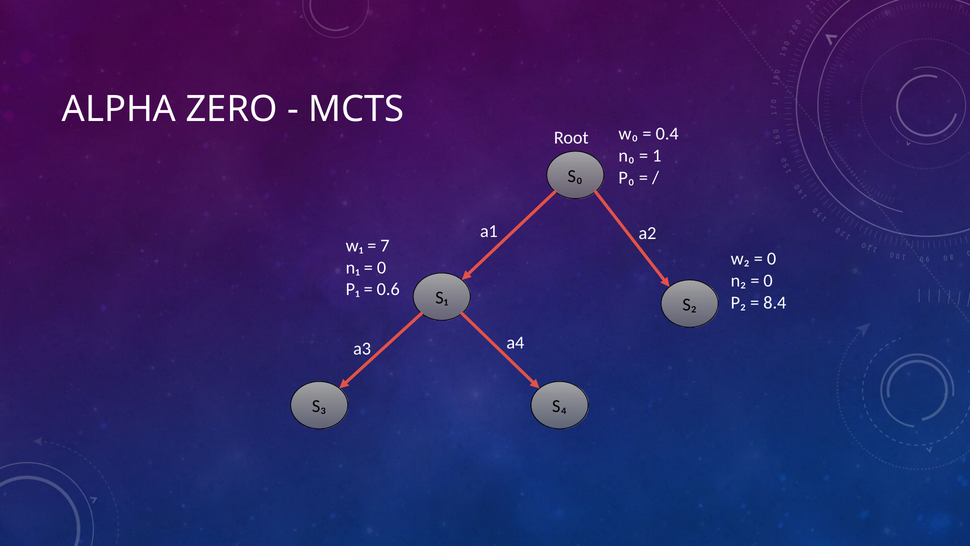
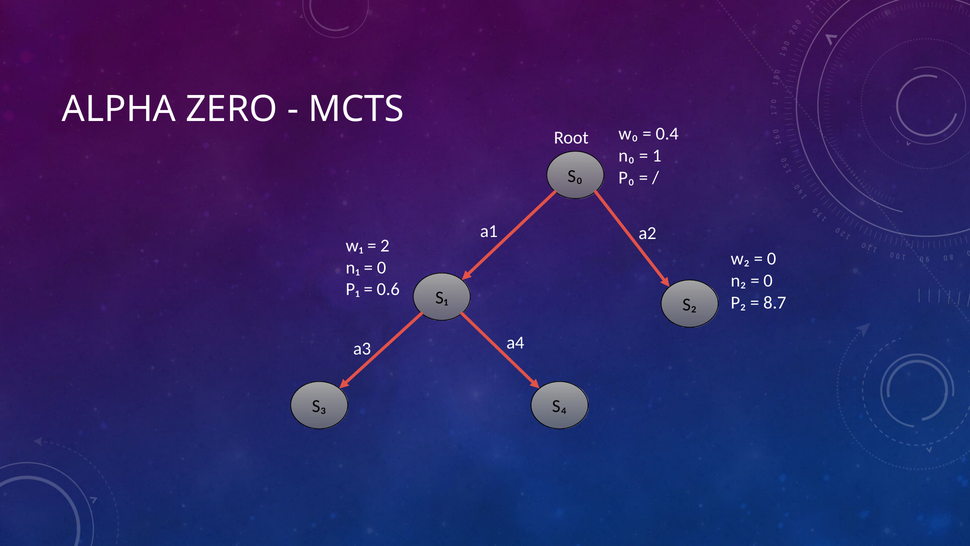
7: 7 -> 2
8.4: 8.4 -> 8.7
